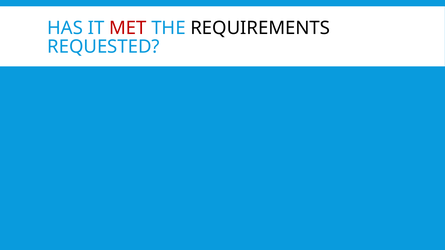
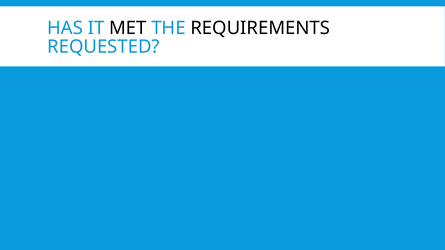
MET colour: red -> black
